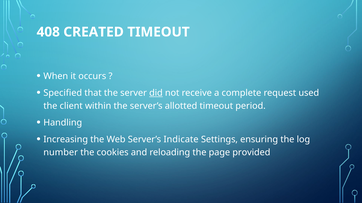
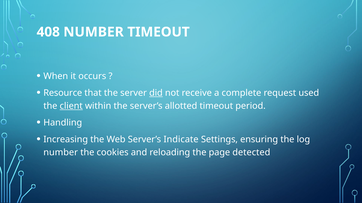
408 CREATED: CREATED -> NUMBER
Specified: Specified -> Resource
client underline: none -> present
provided: provided -> detected
